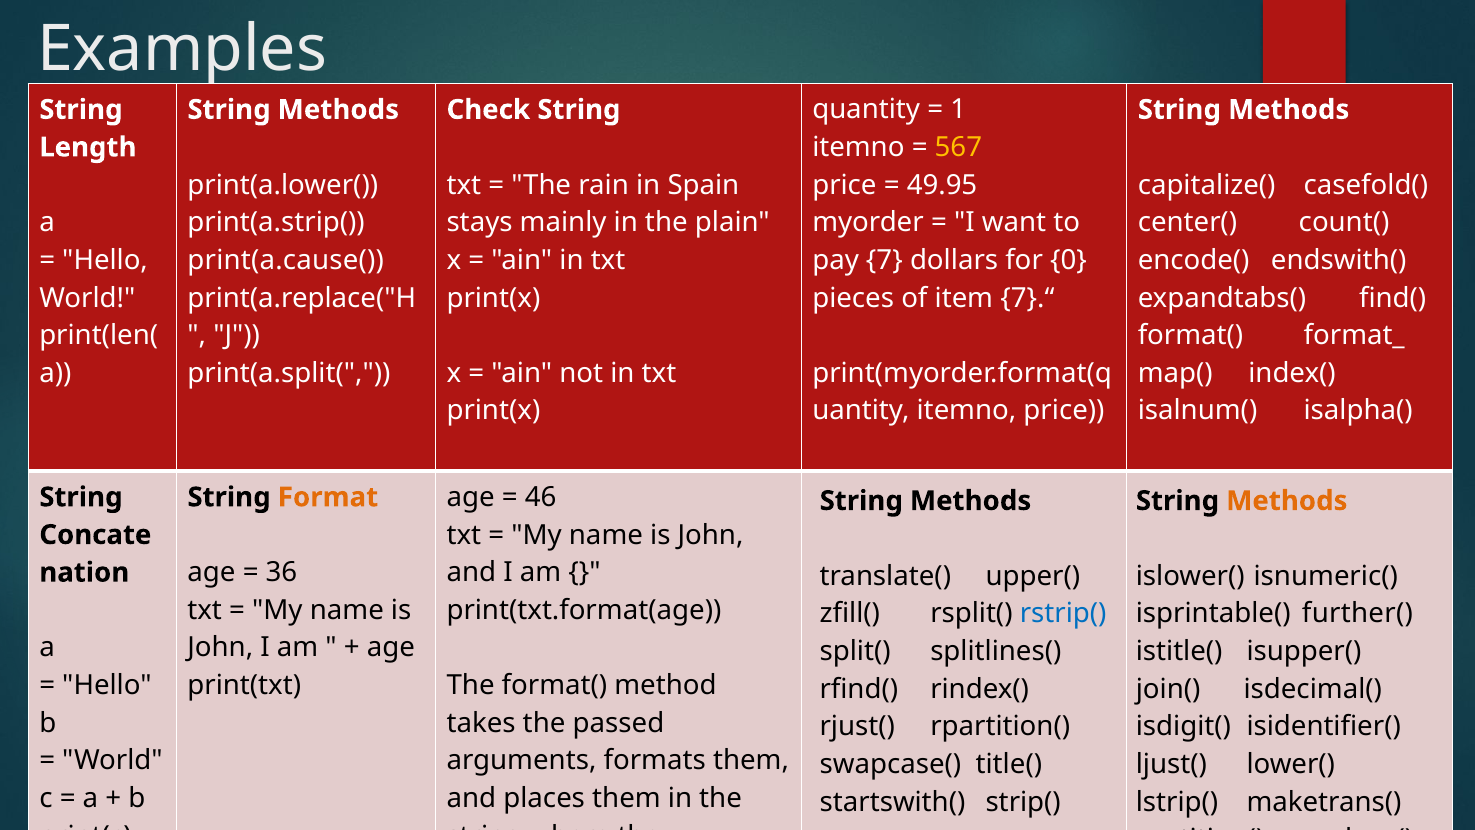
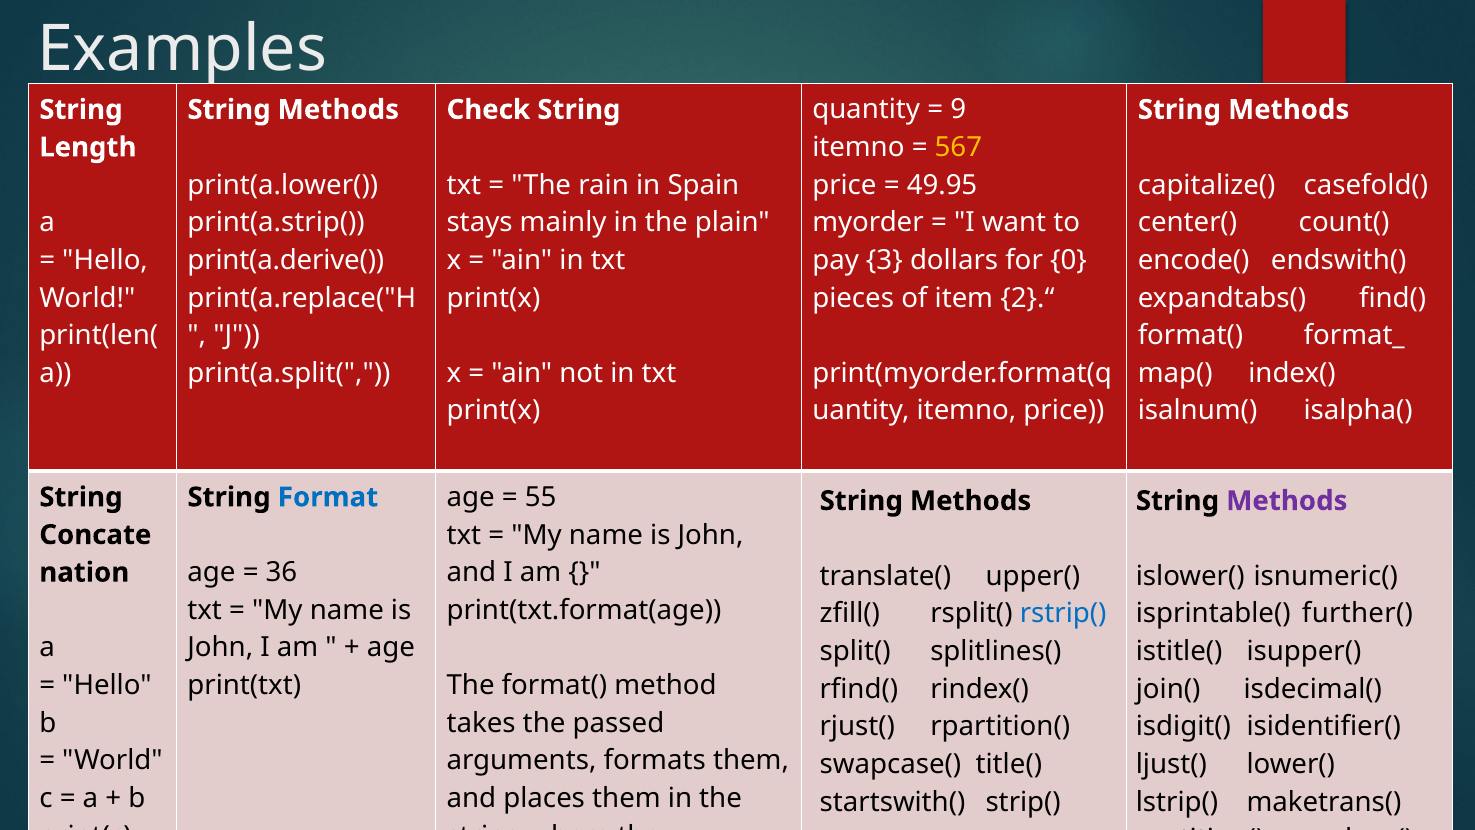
1: 1 -> 9
print(a.cause(: print(a.cause( -> print(a.derive(
7: 7 -> 3
7}.“: 7}.“ -> 2}.“
46: 46 -> 55
Format colour: orange -> blue
Methods at (1287, 501) colour: orange -> purple
